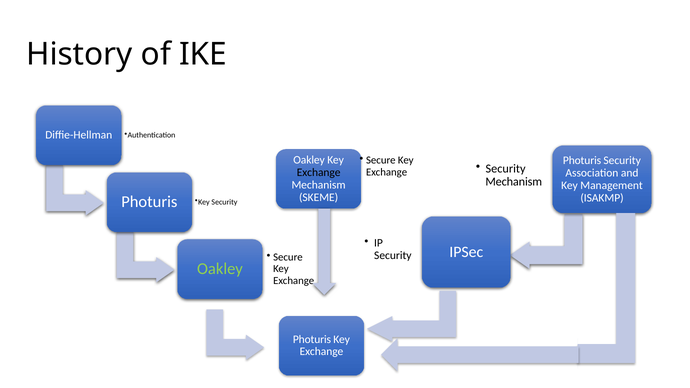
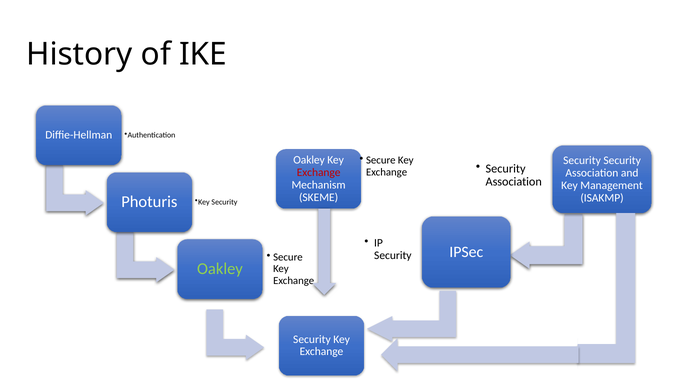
Photuris at (582, 161): Photuris -> Security
Exchange at (319, 173) colour: black -> red
Mechanism at (514, 182): Mechanism -> Association
Photuris at (312, 339): Photuris -> Security
